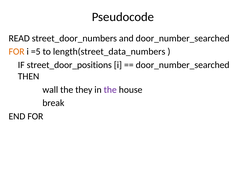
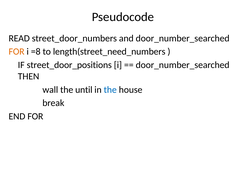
=5: =5 -> =8
length(street_data_numbers: length(street_data_numbers -> length(street_need_numbers
they: they -> until
the at (110, 90) colour: purple -> blue
